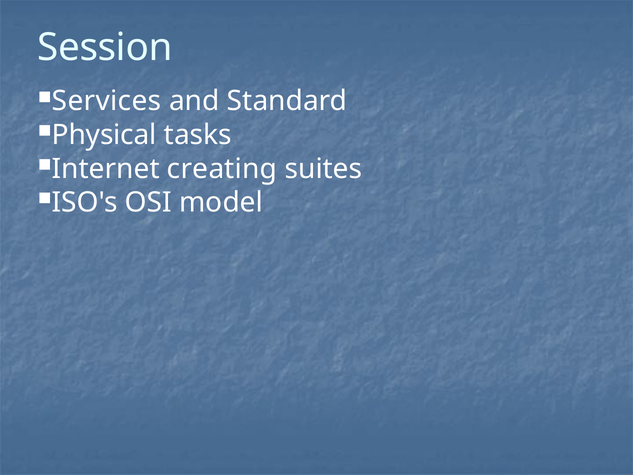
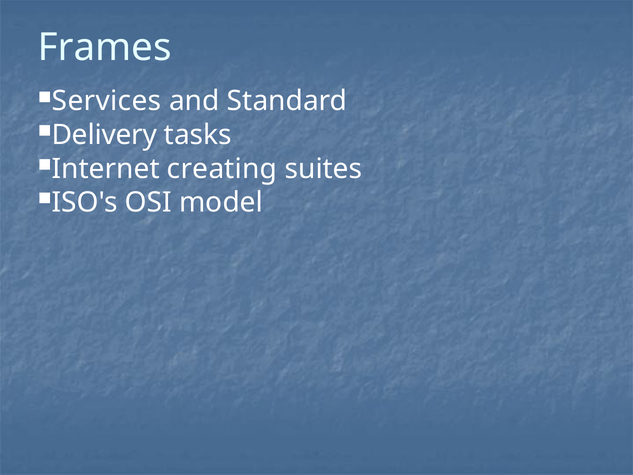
Session: Session -> Frames
Physical: Physical -> Delivery
